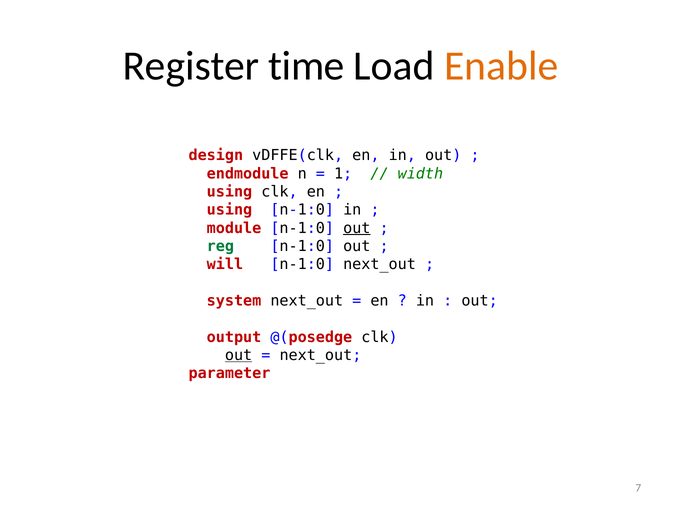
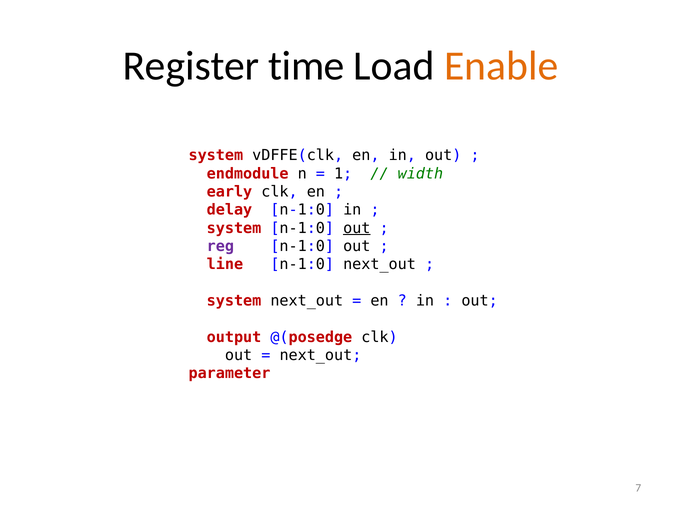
design at (216, 156): design -> system
using at (229, 192): using -> early
using at (229, 210): using -> delay
module at (234, 228): module -> system
reg colour: green -> purple
will: will -> line
out at (239, 356) underline: present -> none
